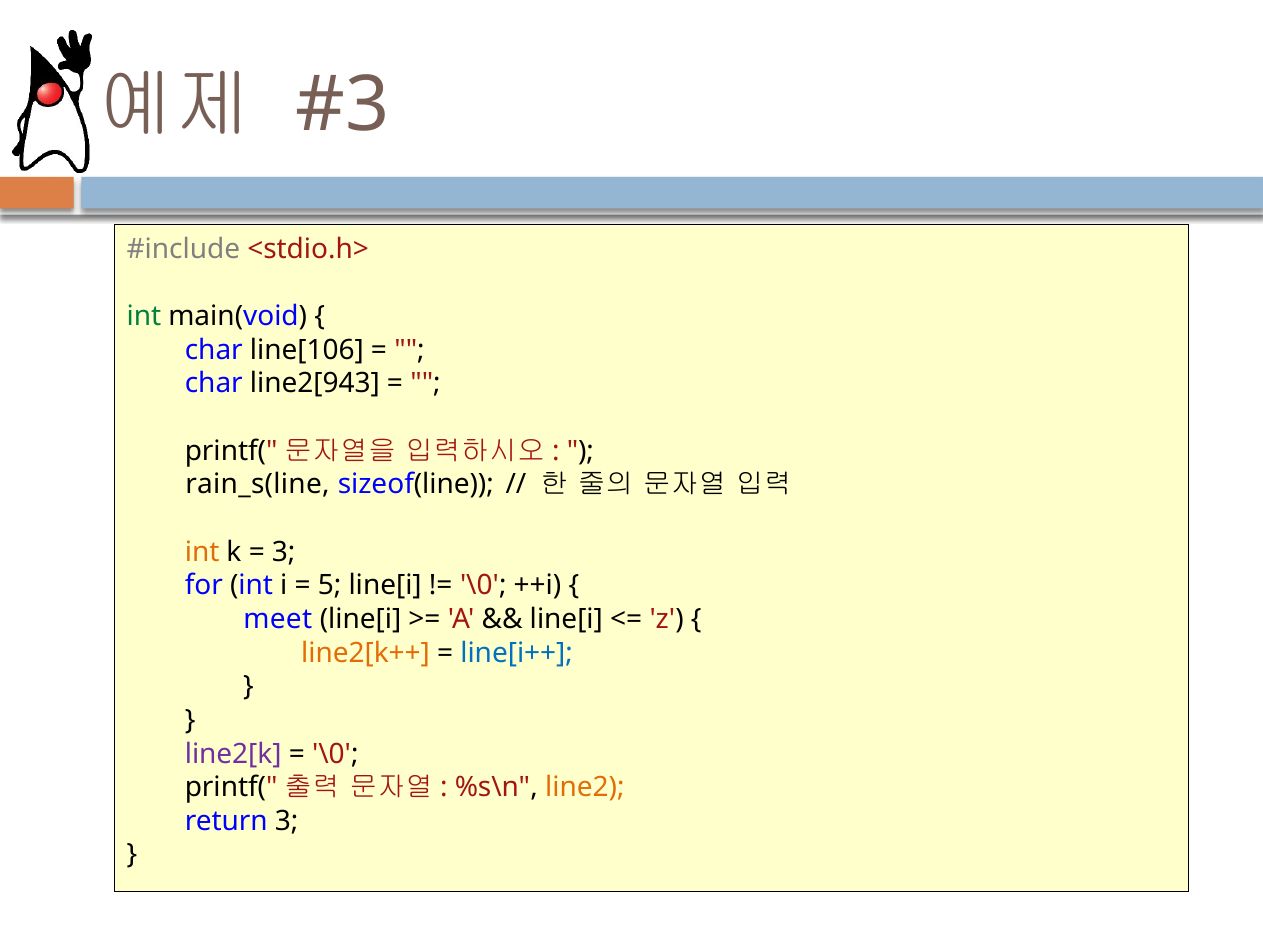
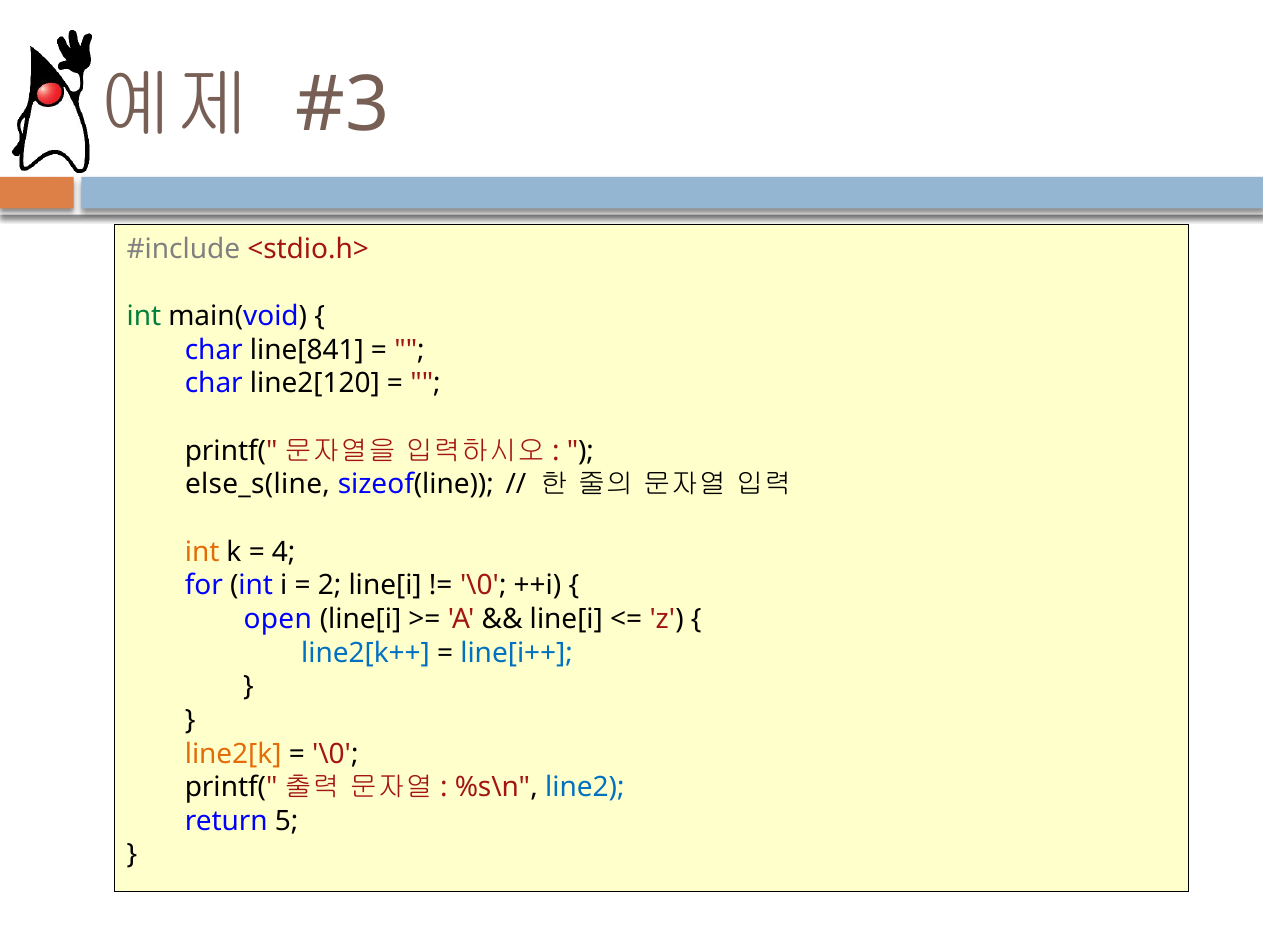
line[106: line[106 -> line[841
line2[943: line2[943 -> line2[120
rain_s(line: rain_s(line -> else_s(line
3 at (284, 552): 3 -> 4
5: 5 -> 2
meet: meet -> open
line2[k++ colour: orange -> blue
line2[k colour: purple -> orange
line2 colour: orange -> blue
return 3: 3 -> 5
